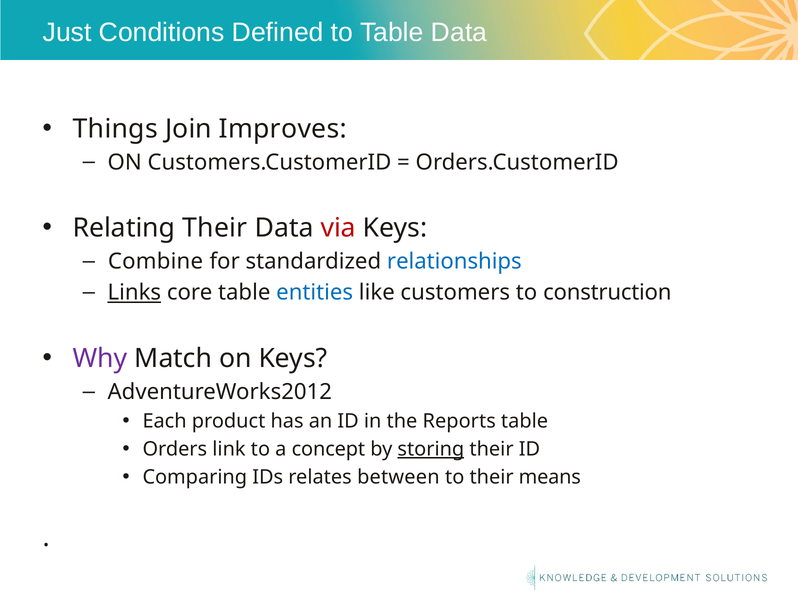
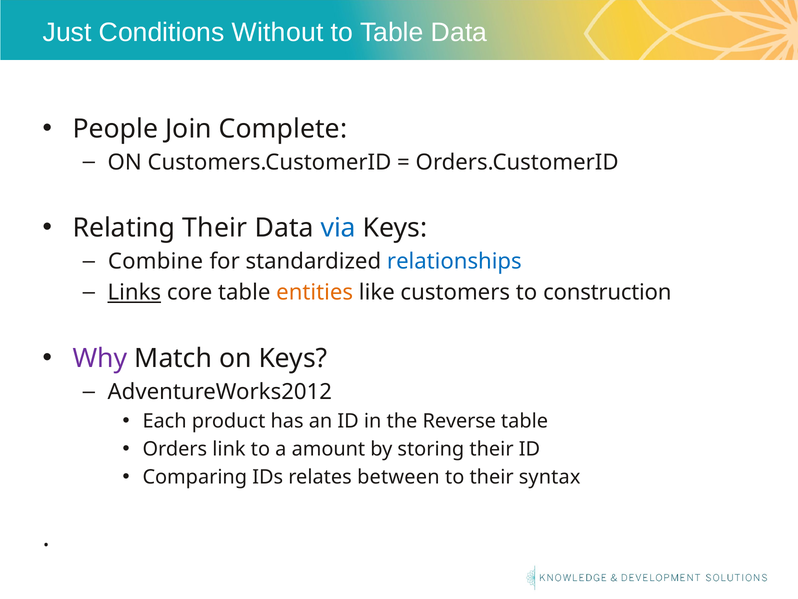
Defined: Defined -> Without
Things: Things -> People
Improves: Improves -> Complete
via colour: red -> blue
entities colour: blue -> orange
Reports: Reports -> Reverse
concept: concept -> amount
storing underline: present -> none
means: means -> syntax
